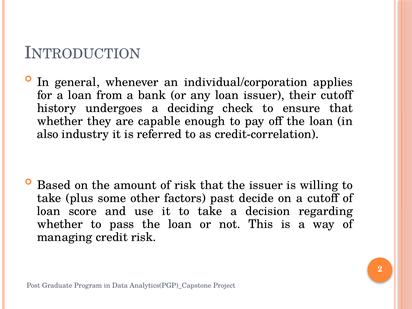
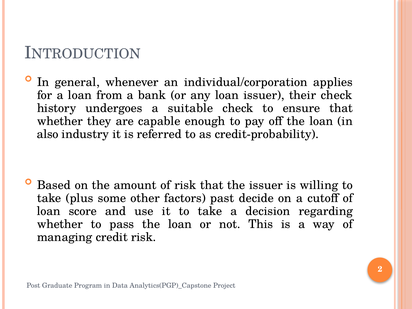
their cutoff: cutoff -> check
deciding: deciding -> suitable
credit-correlation: credit-correlation -> credit-probability
